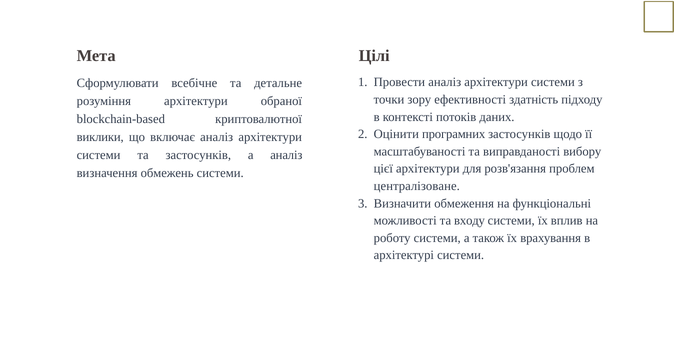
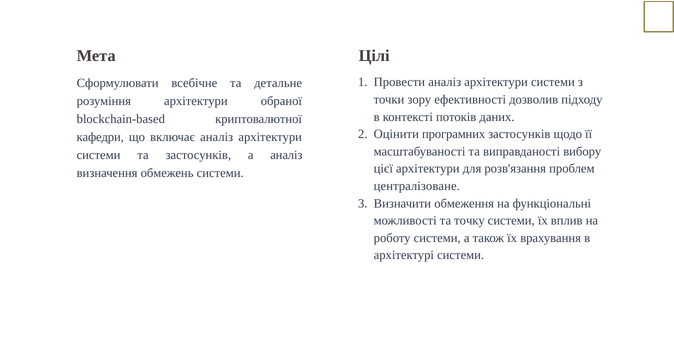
здатність: здатність -> дозволив
виклики: виклики -> кафедри
входу: входу -> точку
